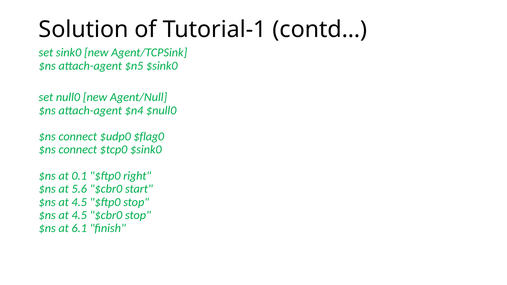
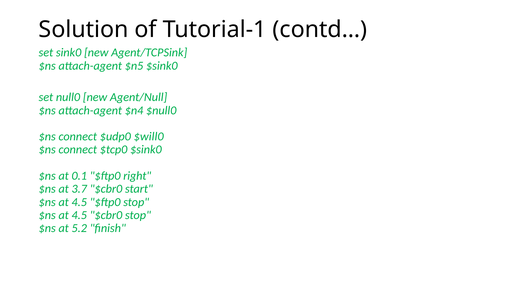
$flag0: $flag0 -> $will0
5.6: 5.6 -> 3.7
6.1: 6.1 -> 5.2
